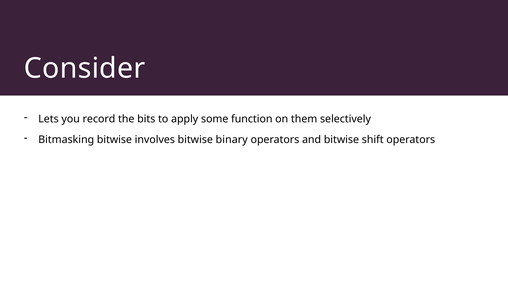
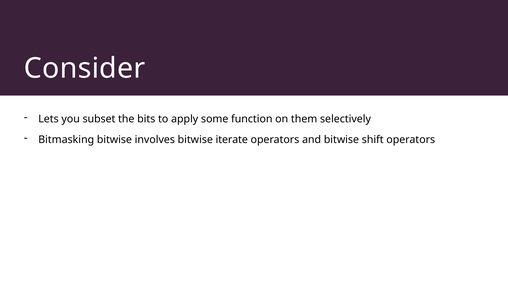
record: record -> subset
binary: binary -> iterate
